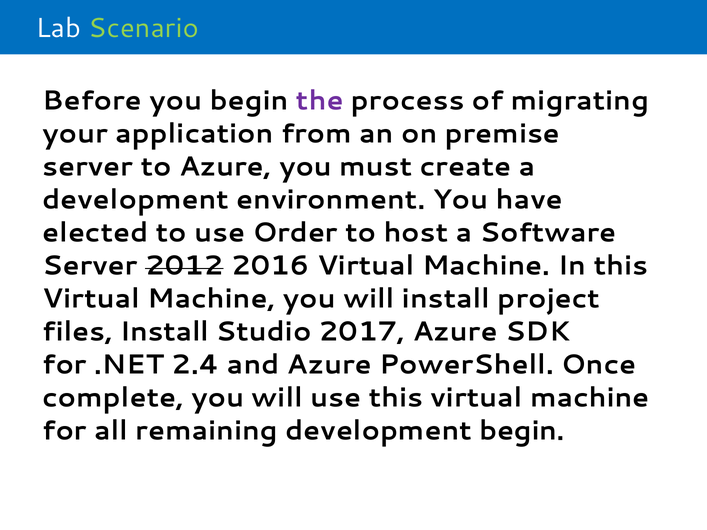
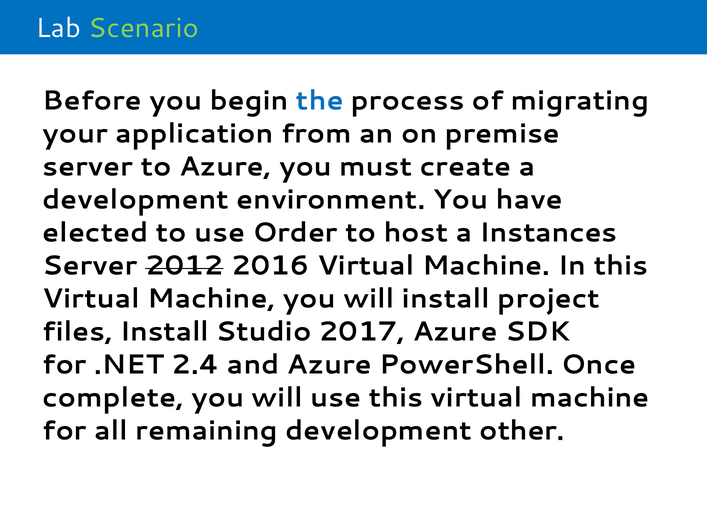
the colour: purple -> blue
Software: Software -> Instances
development begin: begin -> other
